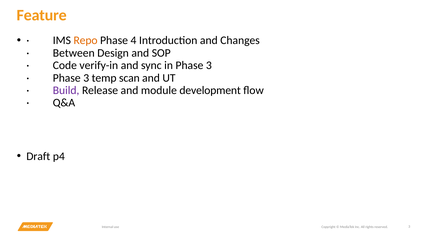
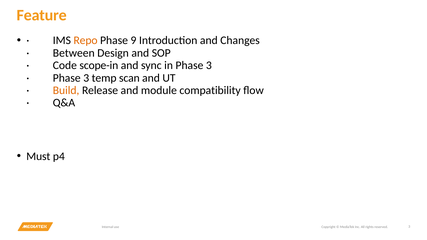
4: 4 -> 9
verify-in: verify-in -> scope-in
Build colour: purple -> orange
development: development -> compatibility
Draft: Draft -> Must
